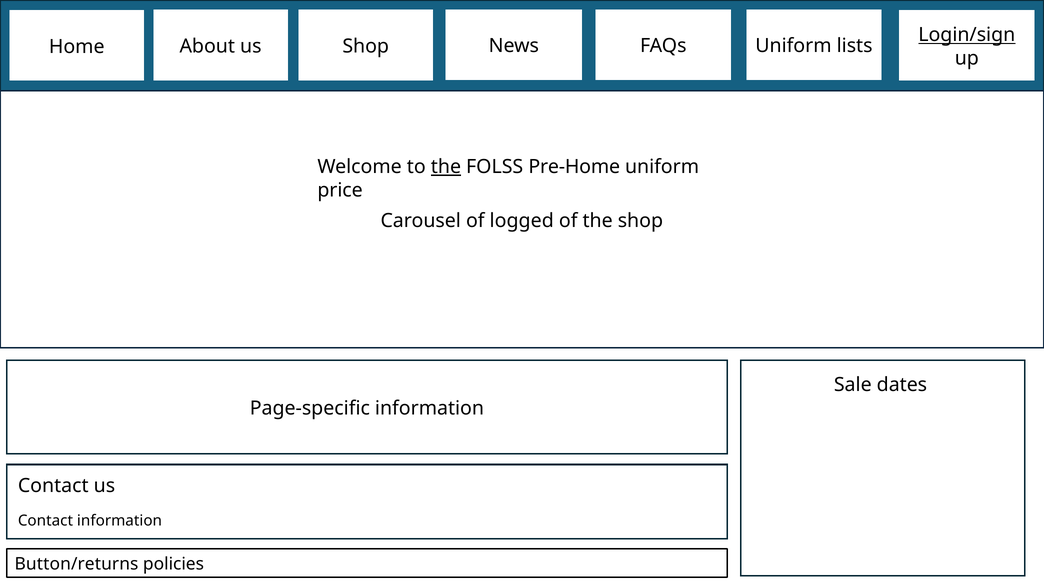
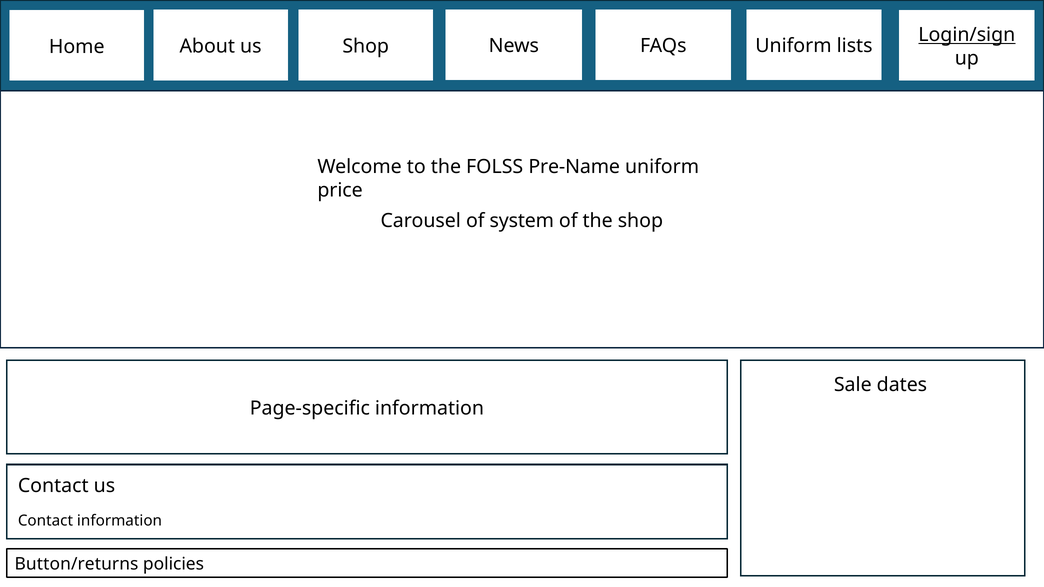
the at (446, 167) underline: present -> none
Pre-Home: Pre-Home -> Pre-Name
logged: logged -> system
